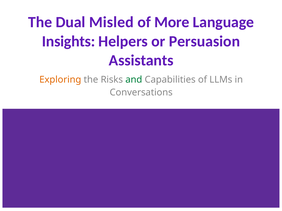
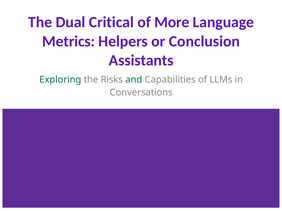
Misled: Misled -> Critical
Insights: Insights -> Metrics
Persuasion: Persuasion -> Conclusion
Exploring colour: orange -> green
